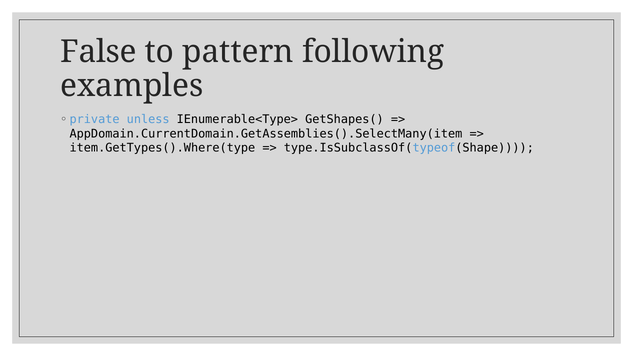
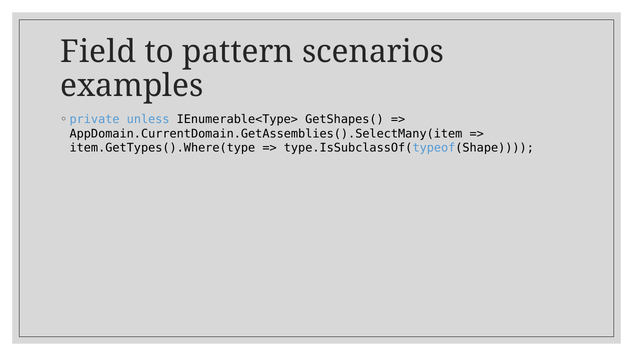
False: False -> Field
following: following -> scenarios
